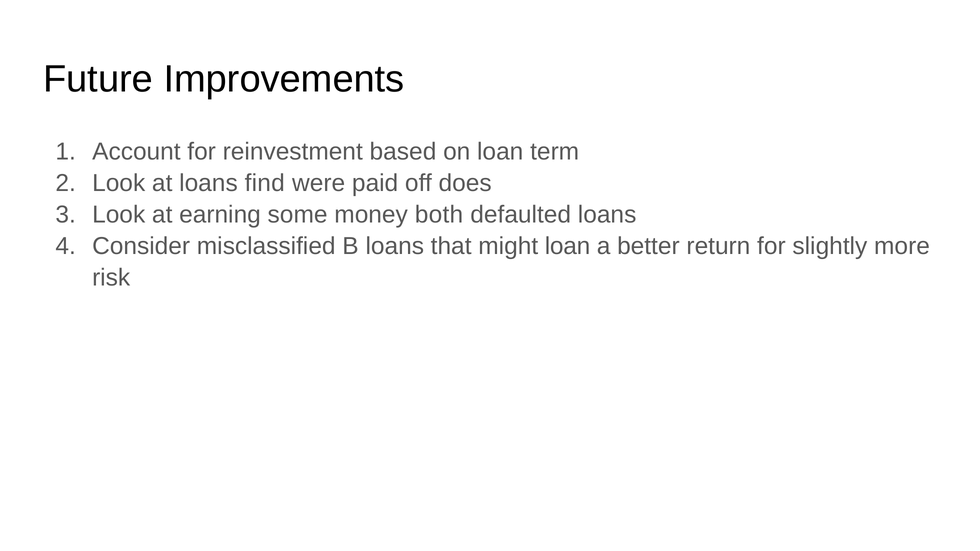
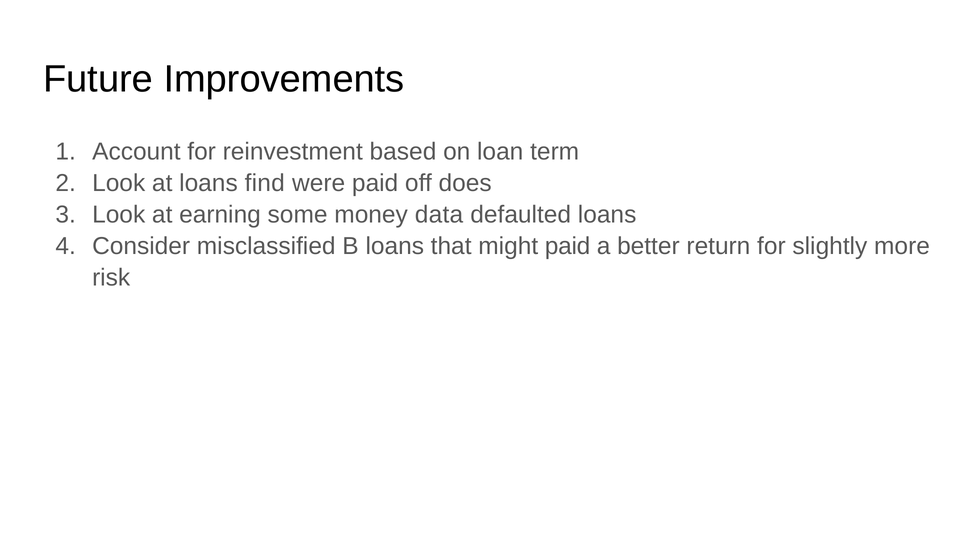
both: both -> data
might loan: loan -> paid
